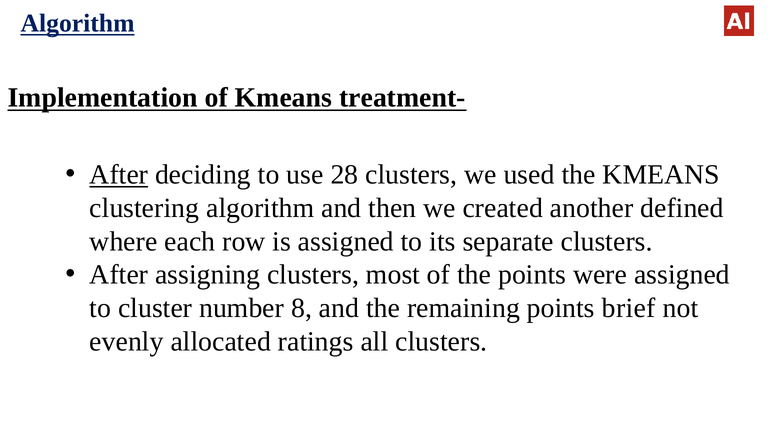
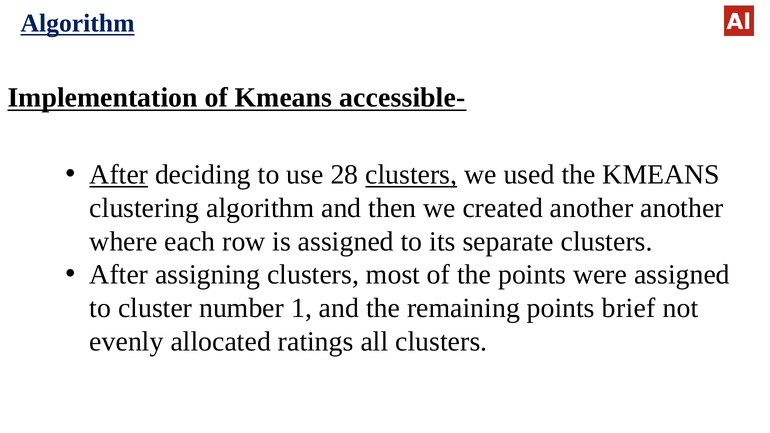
treatment-: treatment- -> accessible-
clusters at (411, 175) underline: none -> present
another defined: defined -> another
8: 8 -> 1
